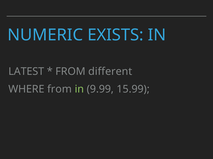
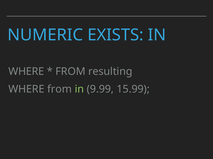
LATEST at (26, 72): LATEST -> WHERE
different: different -> resulting
